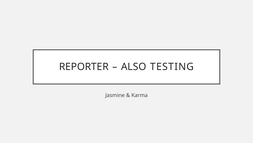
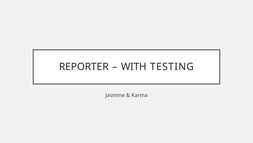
ALSO: ALSO -> WITH
